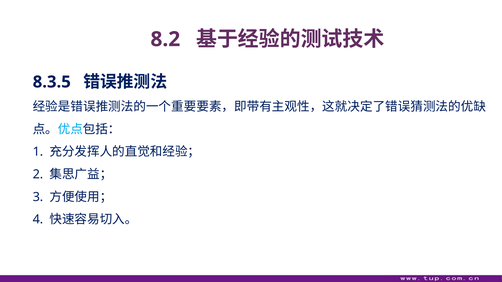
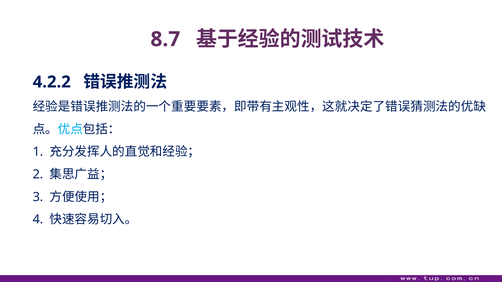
8.2: 8.2 -> 8.7
8.3.5: 8.3.5 -> 4.2.2
